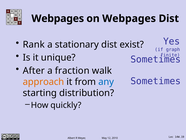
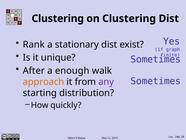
Webpages at (58, 18): Webpages -> Clustering
on Webpages: Webpages -> Clustering
fraction: fraction -> enough
any colour: blue -> purple
